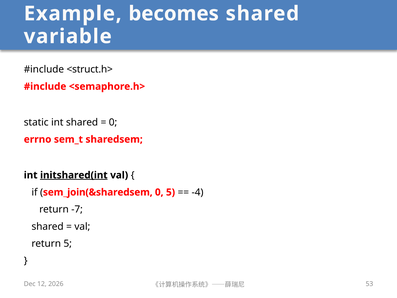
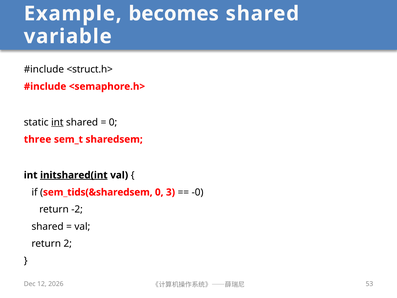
int at (57, 122) underline: none -> present
errno: errno -> three
sem_join(&sharedsem: sem_join(&sharedsem -> sem_tids(&sharedsem
0 5: 5 -> 3
-4: -4 -> -0
-7: -7 -> -2
return 5: 5 -> 2
